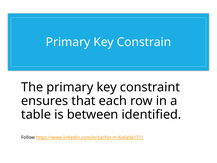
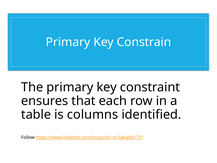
between: between -> columns
